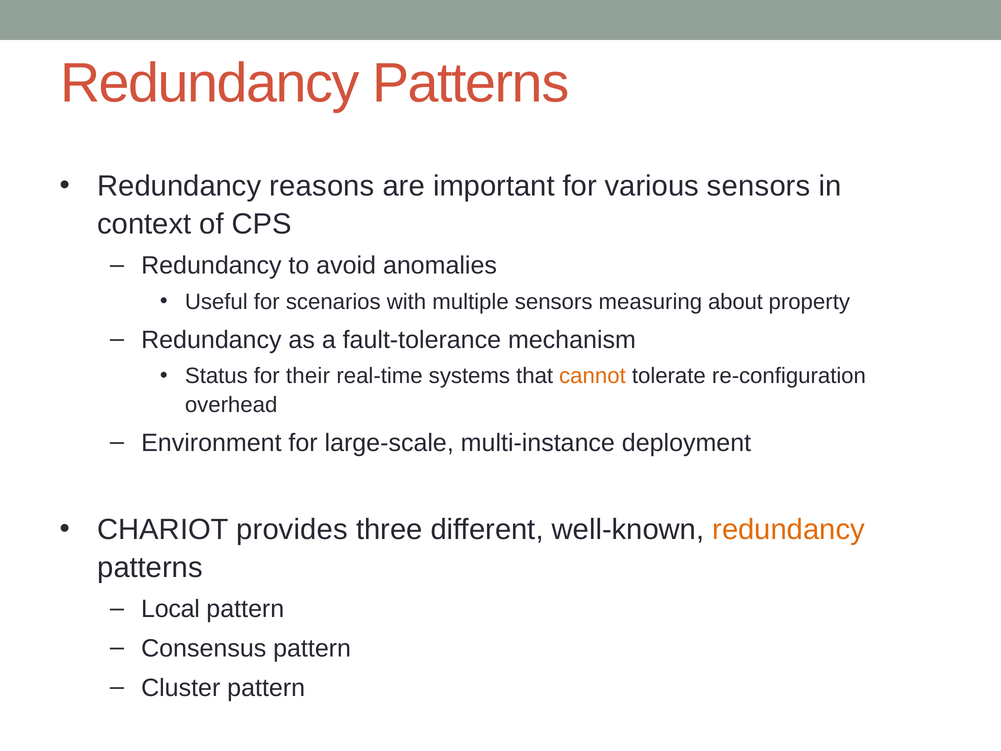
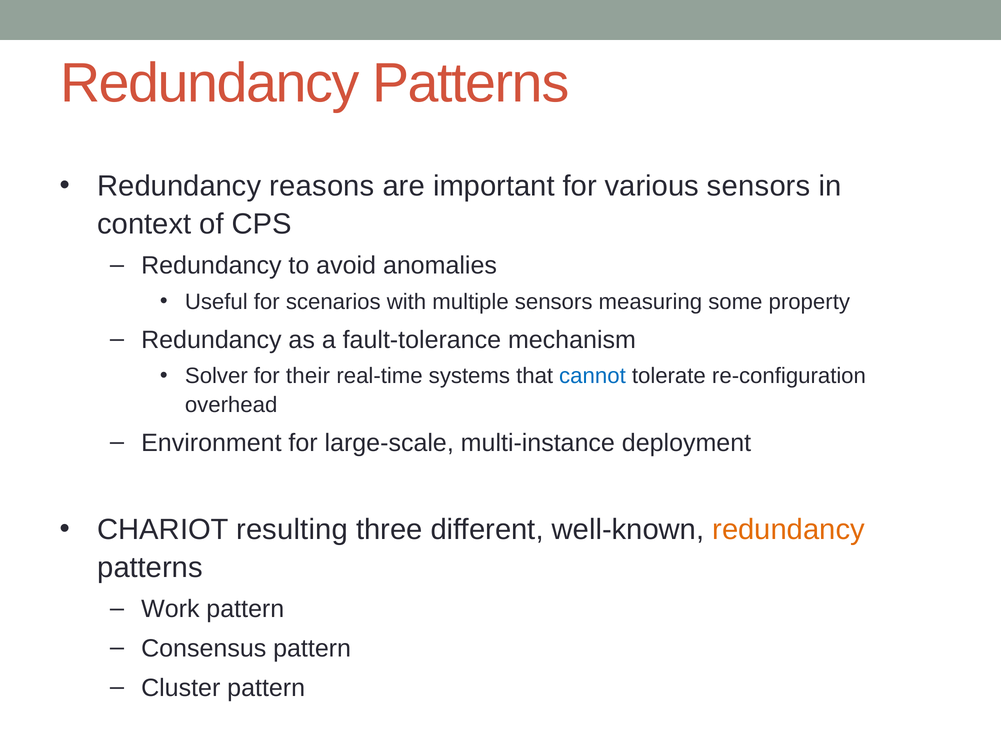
about: about -> some
Status: Status -> Solver
cannot colour: orange -> blue
provides: provides -> resulting
Local: Local -> Work
